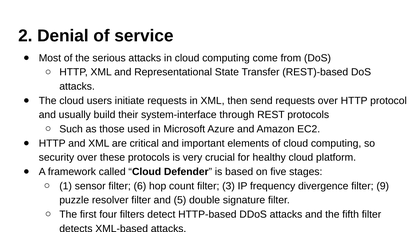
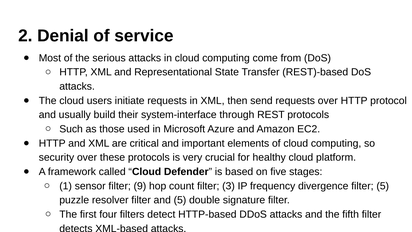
6: 6 -> 9
filter 9: 9 -> 5
